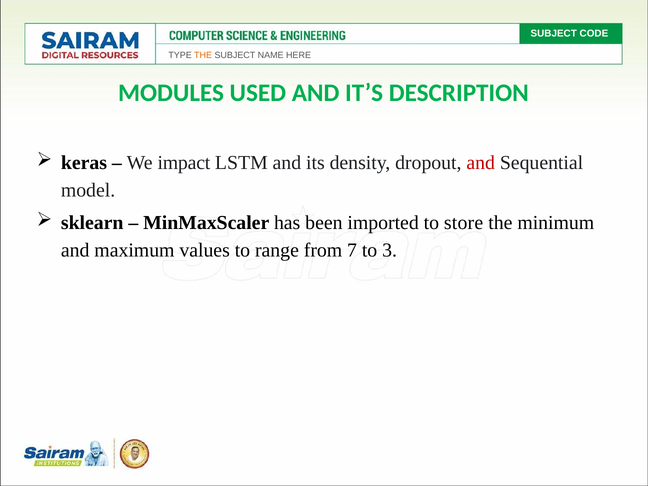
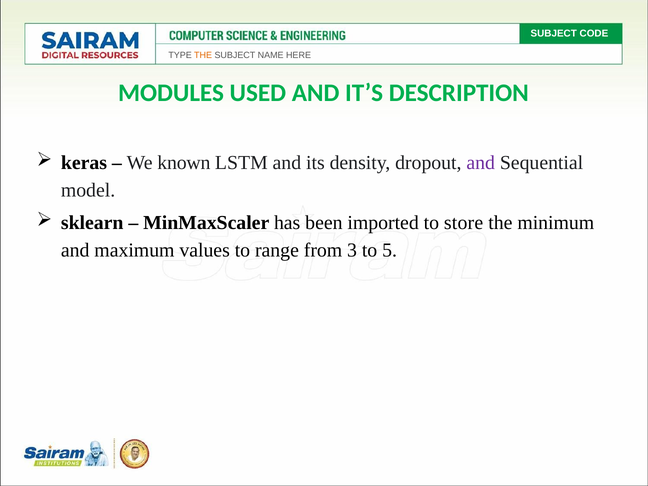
impact: impact -> known
and at (481, 163) colour: red -> purple
7: 7 -> 3
3: 3 -> 5
